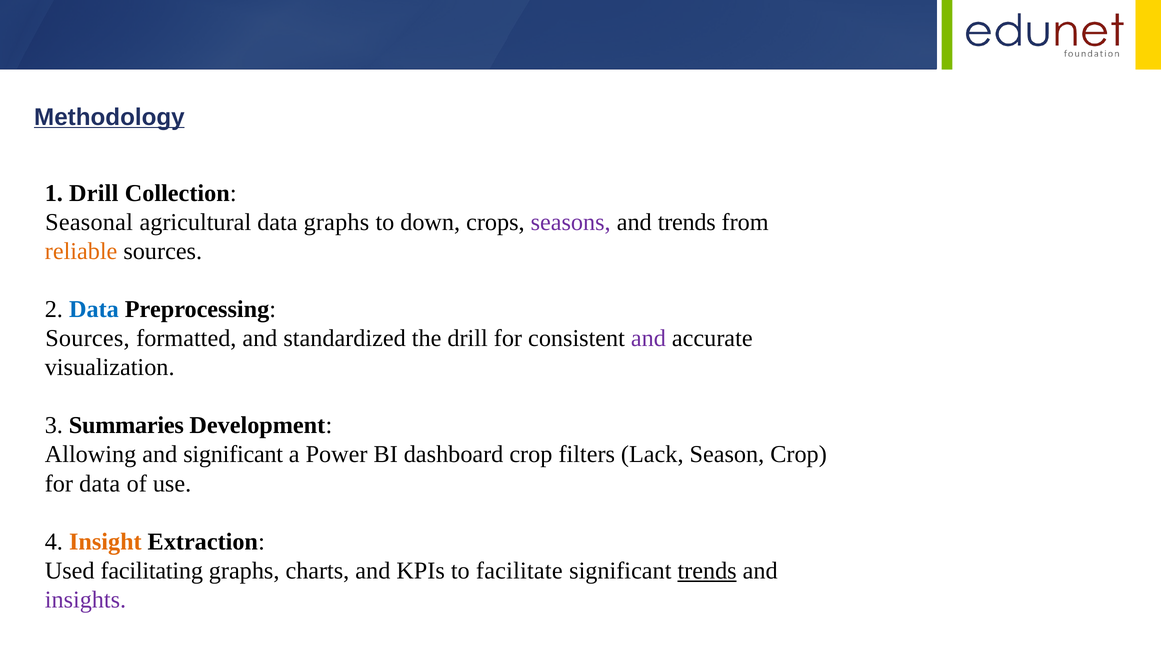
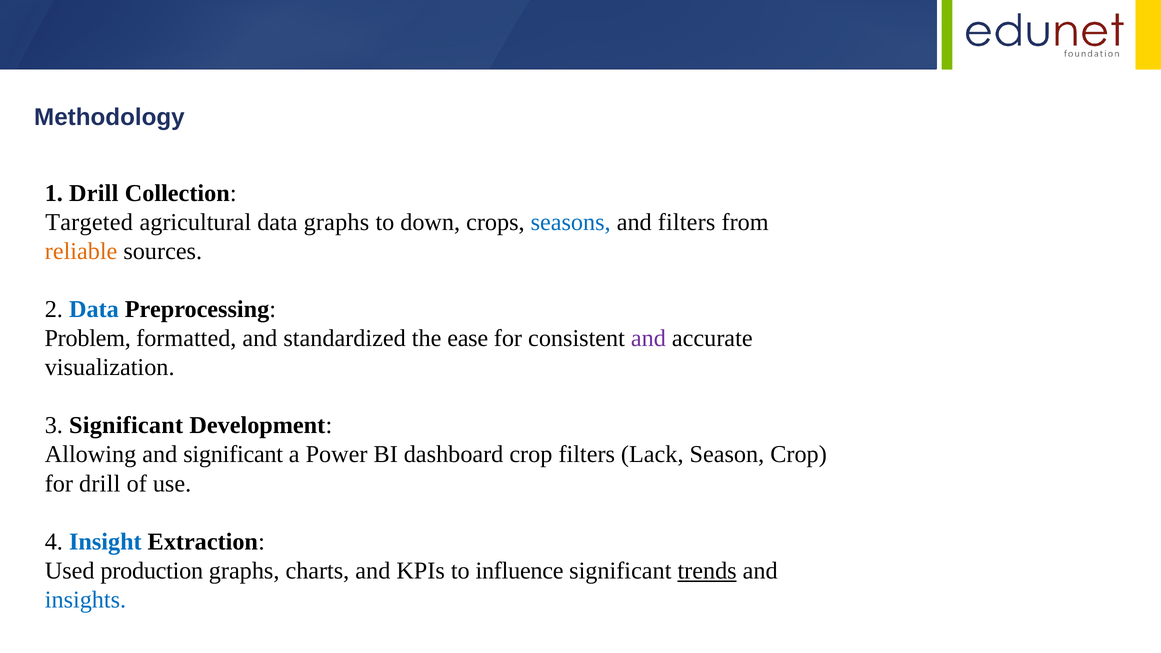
Methodology underline: present -> none
Seasonal: Seasonal -> Targeted
seasons colour: purple -> blue
and trends: trends -> filters
Sources at (87, 338): Sources -> Problem
the drill: drill -> ease
3 Summaries: Summaries -> Significant
for data: data -> drill
Insight colour: orange -> blue
facilitating: facilitating -> production
facilitate: facilitate -> influence
insights colour: purple -> blue
